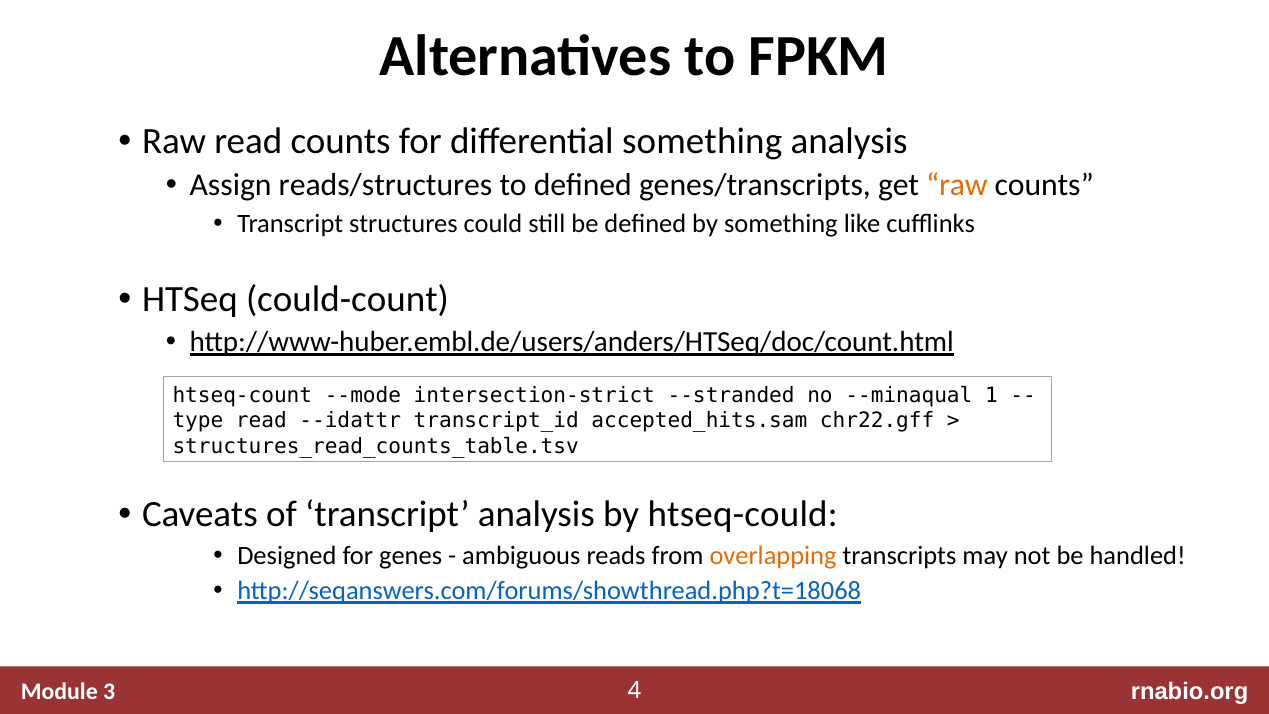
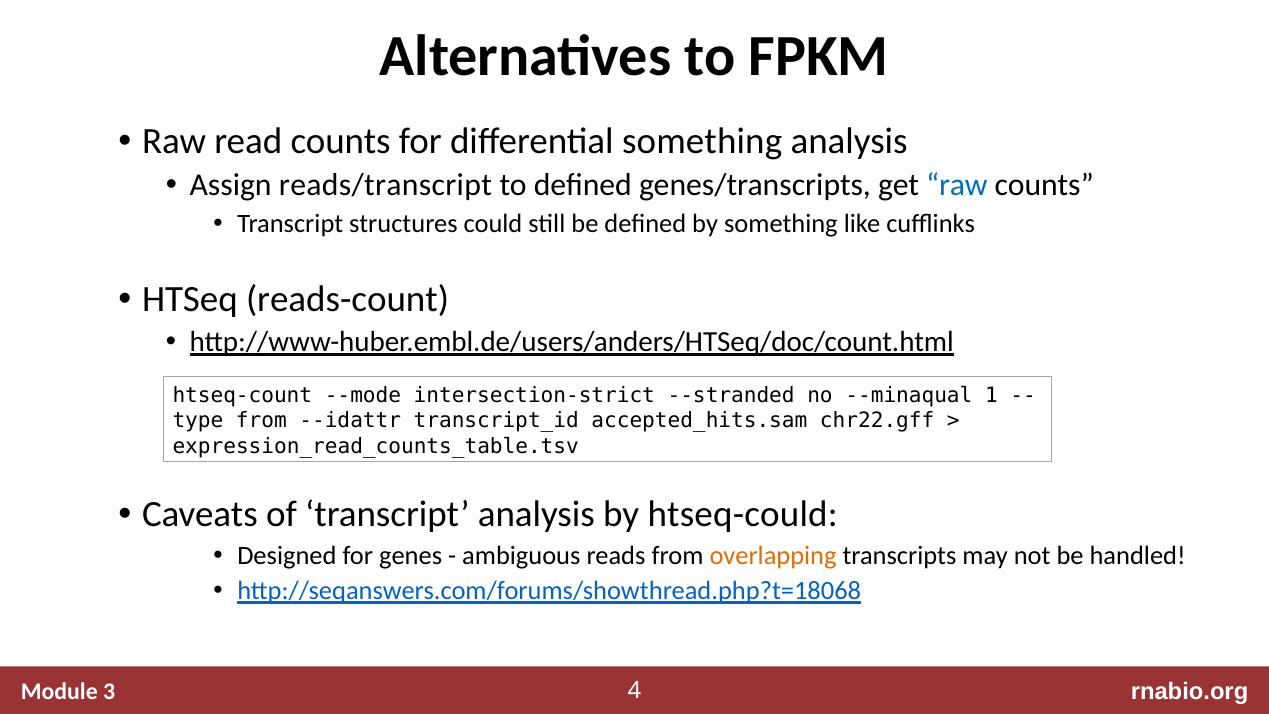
reads/structures: reads/structures -> reads/transcript
raw at (957, 185) colour: orange -> blue
could-count: could-count -> reads-count
read at (261, 421): read -> from
structures_read_counts_table.tsv: structures_read_counts_table.tsv -> expression_read_counts_table.tsv
